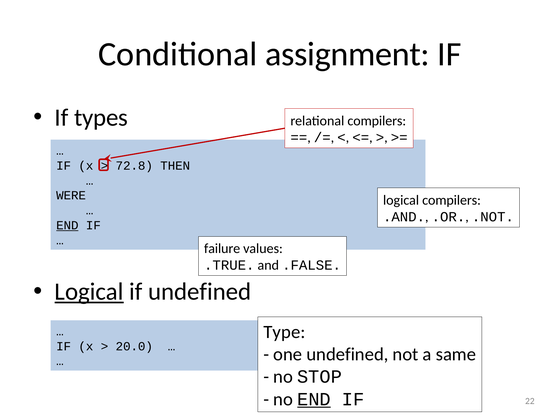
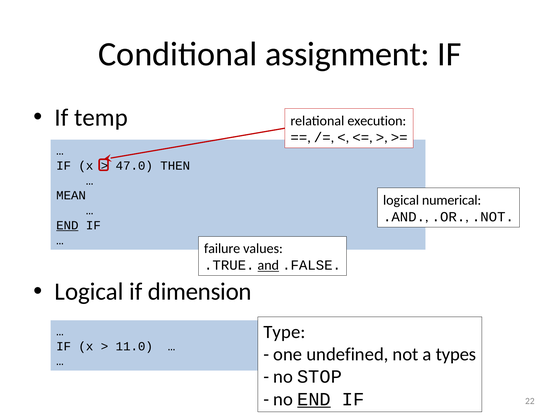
types: types -> temp
relational compilers: compilers -> execution
72.8: 72.8 -> 47.0
WERE: WERE -> MEAN
logical compilers: compilers -> numerical
and underline: none -> present
Logical at (89, 292) underline: present -> none
if undefined: undefined -> dimension
20.0: 20.0 -> 11.0
same: same -> types
